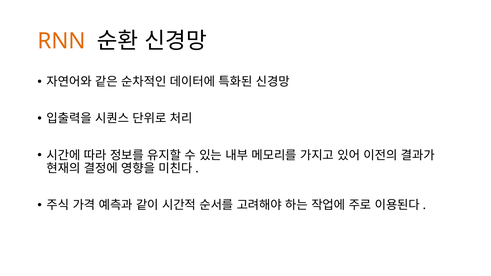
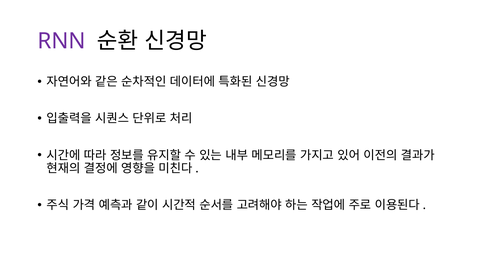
RNN colour: orange -> purple
